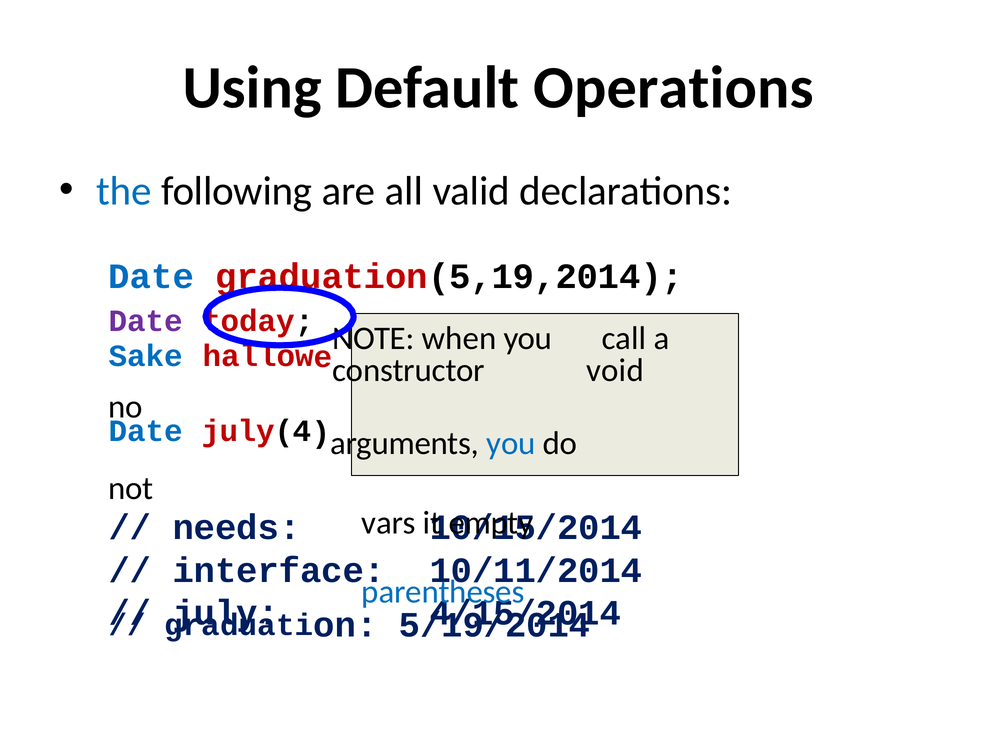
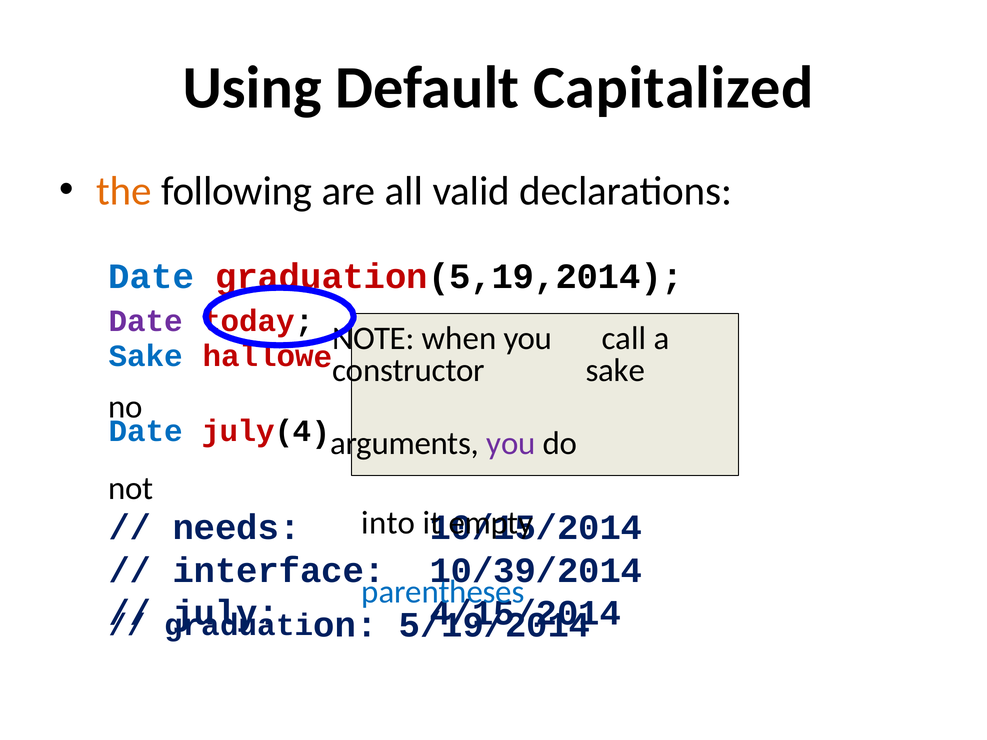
Operations: Operations -> Capitalized
the colour: blue -> orange
void at (615, 371): void -> sake
you at (511, 444) colour: blue -> purple
vars: vars -> into
10/11/2014: 10/11/2014 -> 10/39/2014
